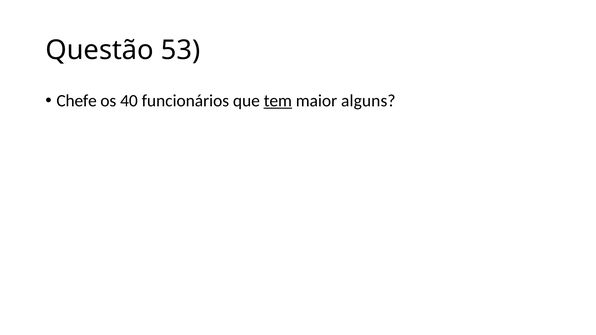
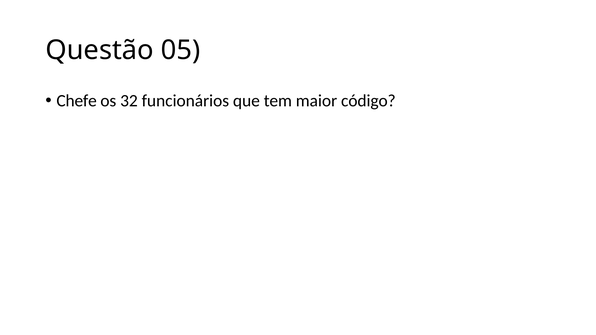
53: 53 -> 05
40: 40 -> 32
tem underline: present -> none
alguns: alguns -> código
